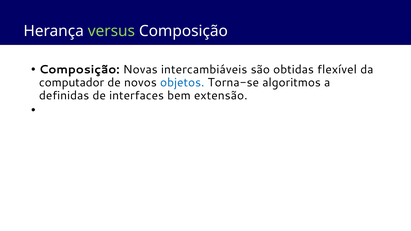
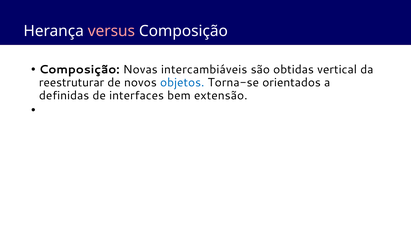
versus colour: light green -> pink
flexível: flexível -> vertical
computador: computador -> reestruturar
algoritmos: algoritmos -> orientados
